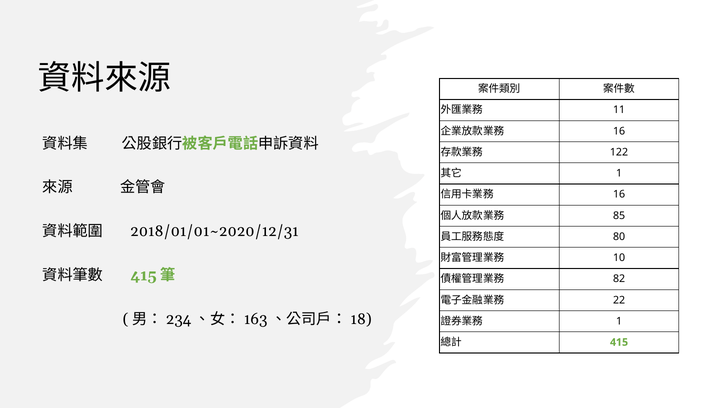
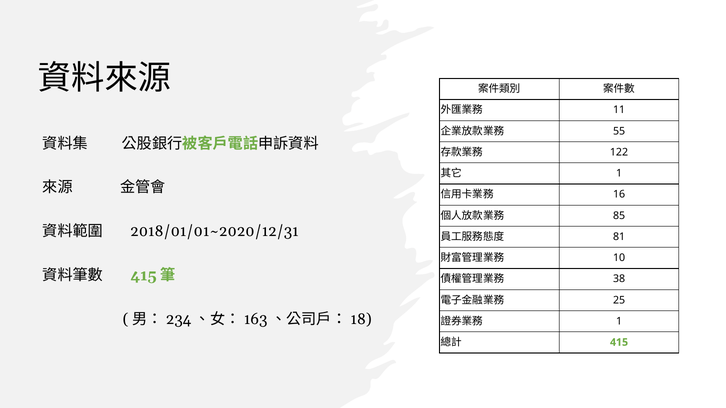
16 at (619, 131): 16 -> 55
80: 80 -> 81
82: 82 -> 38
22: 22 -> 25
